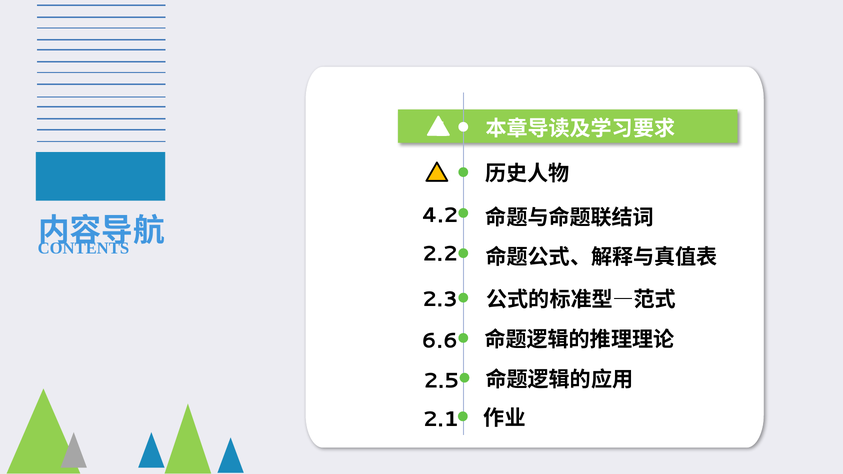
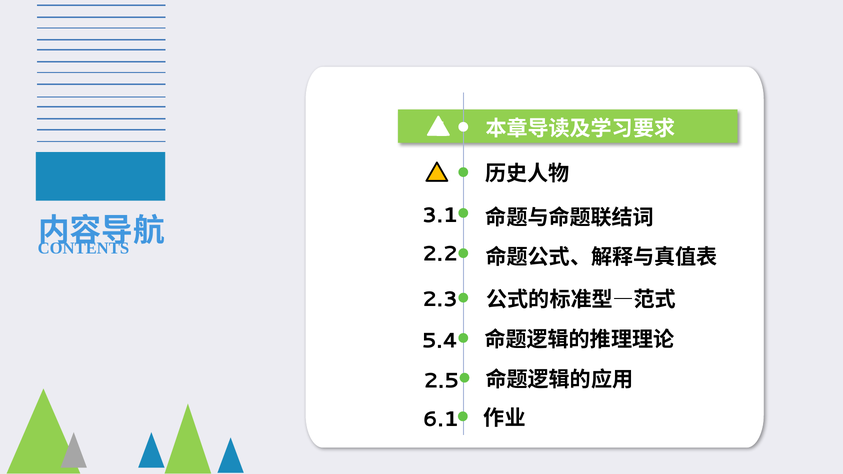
4.2: 4.2 -> 3.1
6.6: 6.6 -> 5.4
2.1: 2.1 -> 6.1
